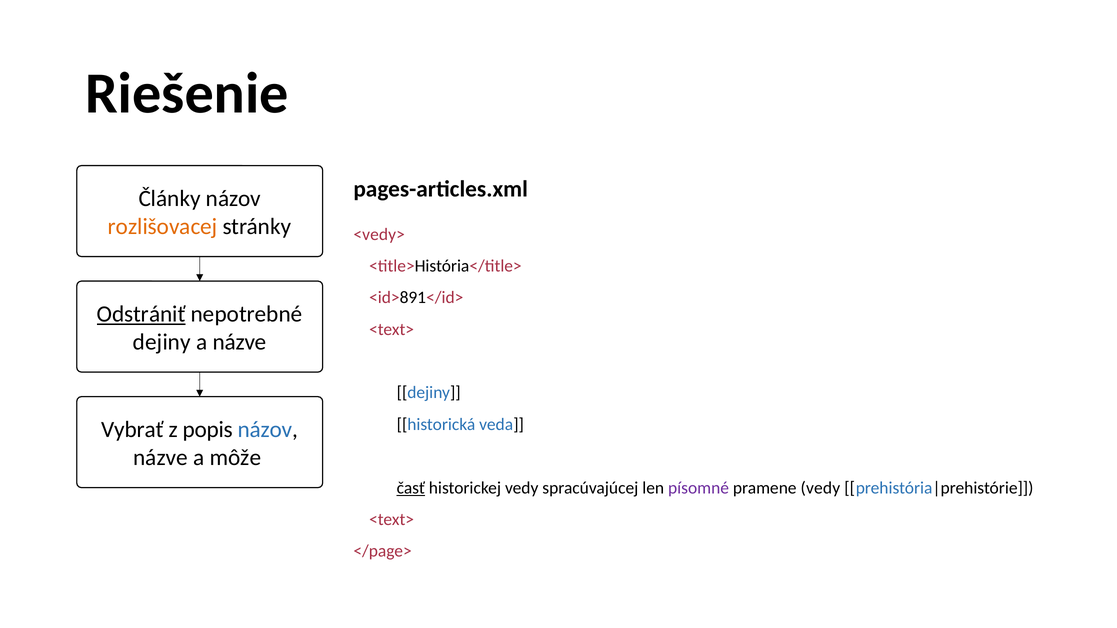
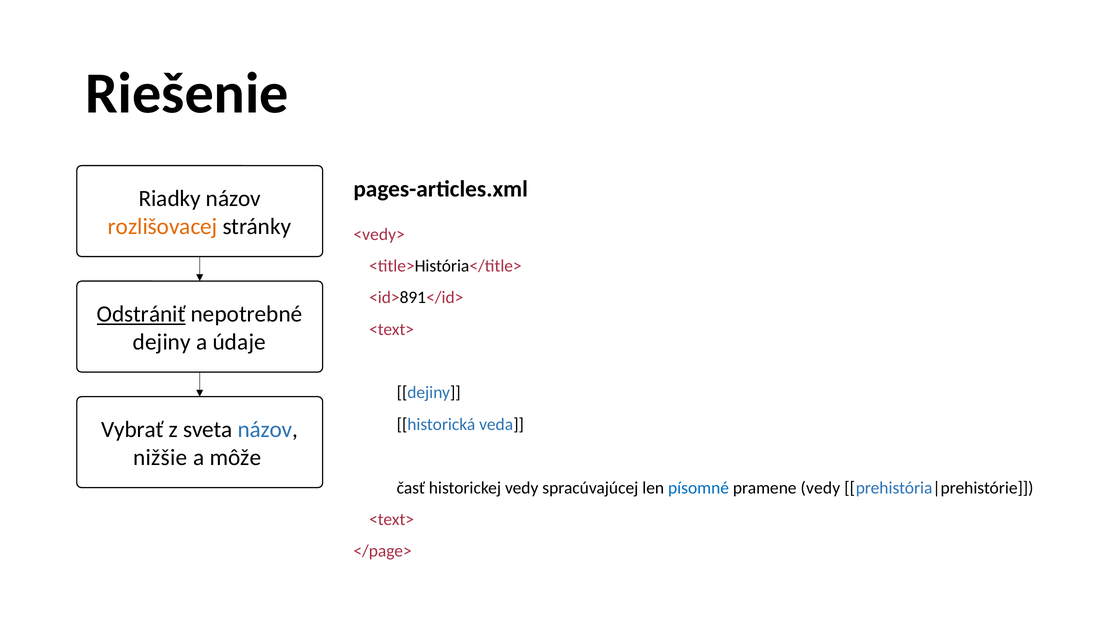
Články: Články -> Riadky
a názve: názve -> údaje
popis: popis -> sveta
názve at (160, 458): názve -> nižšie
časť underline: present -> none
písomné colour: purple -> blue
